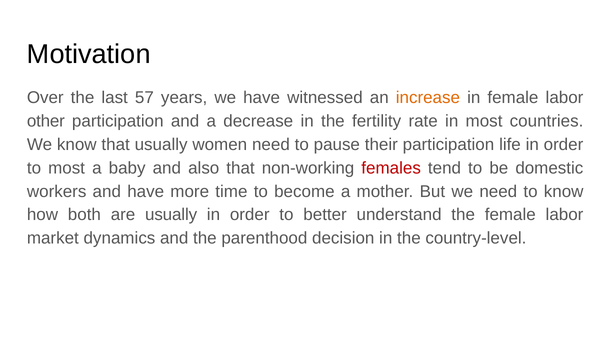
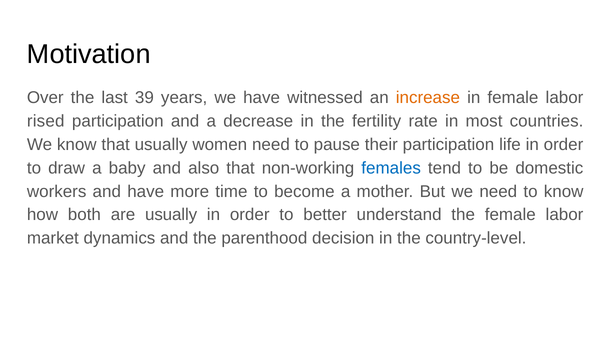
57: 57 -> 39
other: other -> rised
to most: most -> draw
females colour: red -> blue
